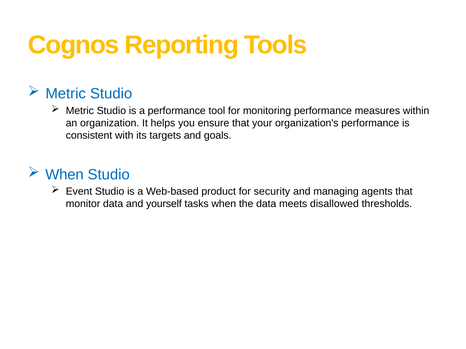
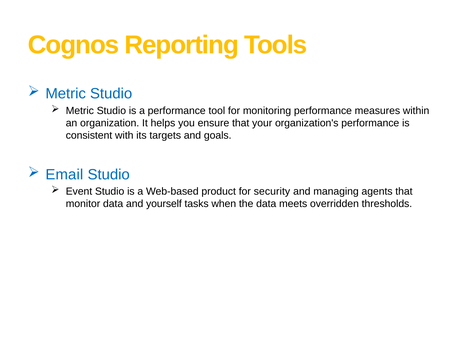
When at (65, 175): When -> Email
disallowed: disallowed -> overridden
